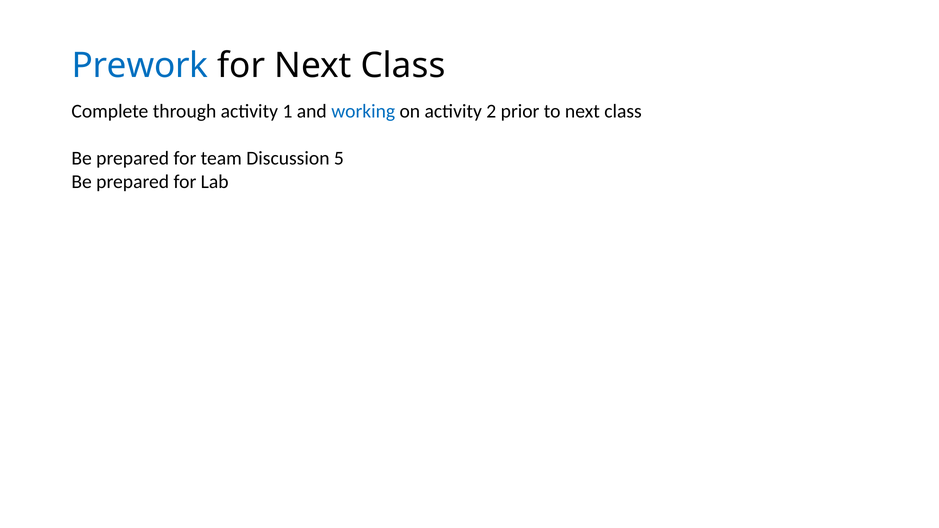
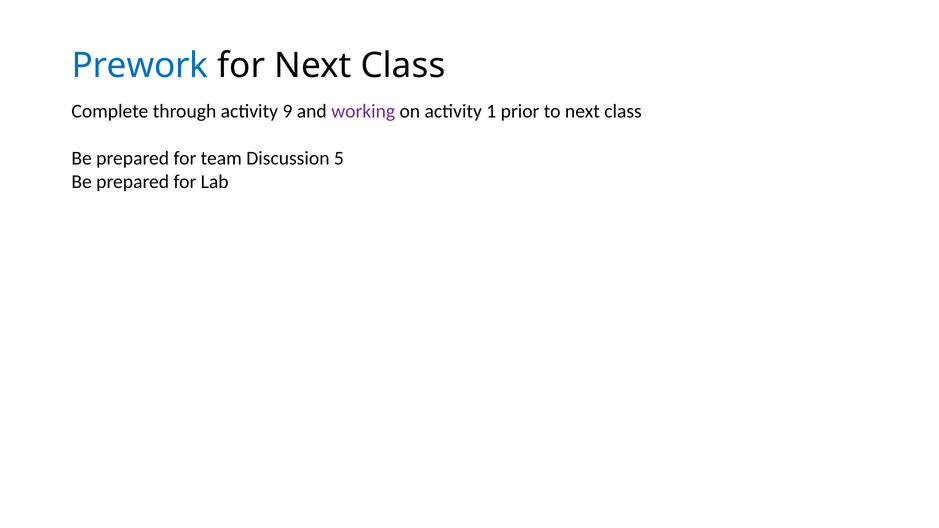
1: 1 -> 9
working colour: blue -> purple
2: 2 -> 1
